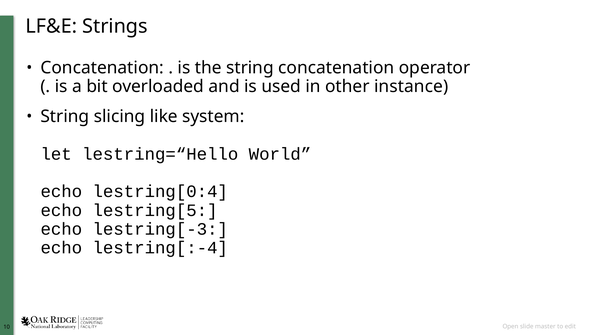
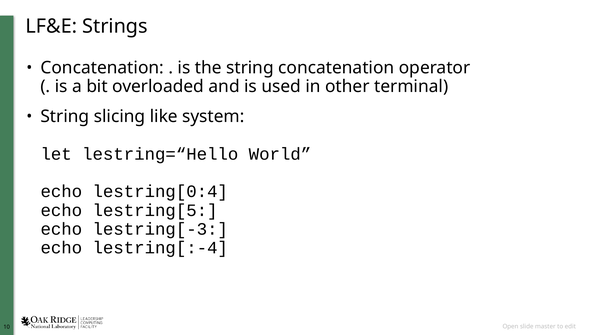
instance: instance -> terminal
